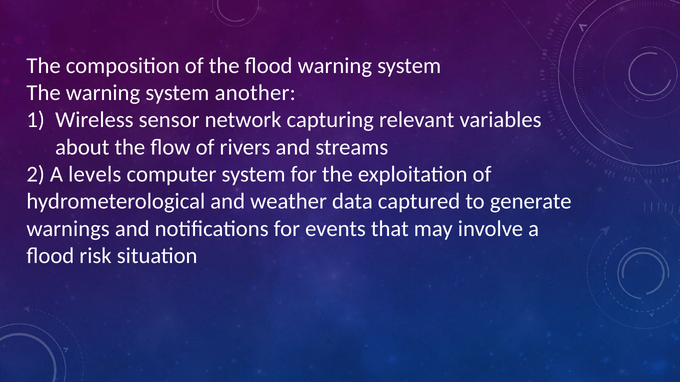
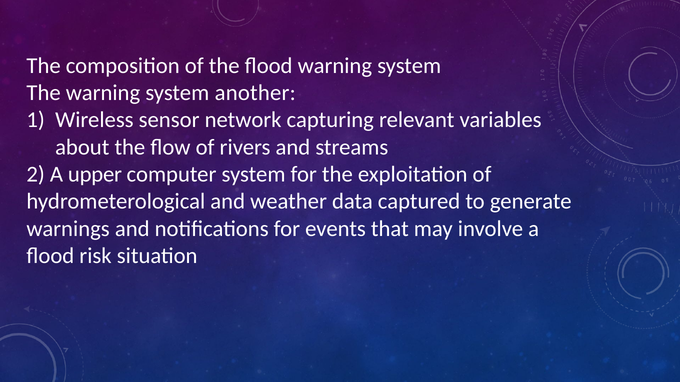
levels: levels -> upper
